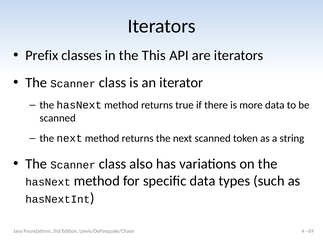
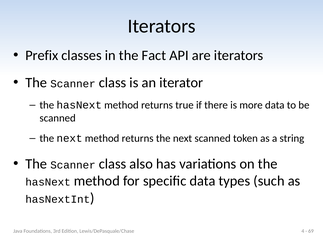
This: This -> Fact
